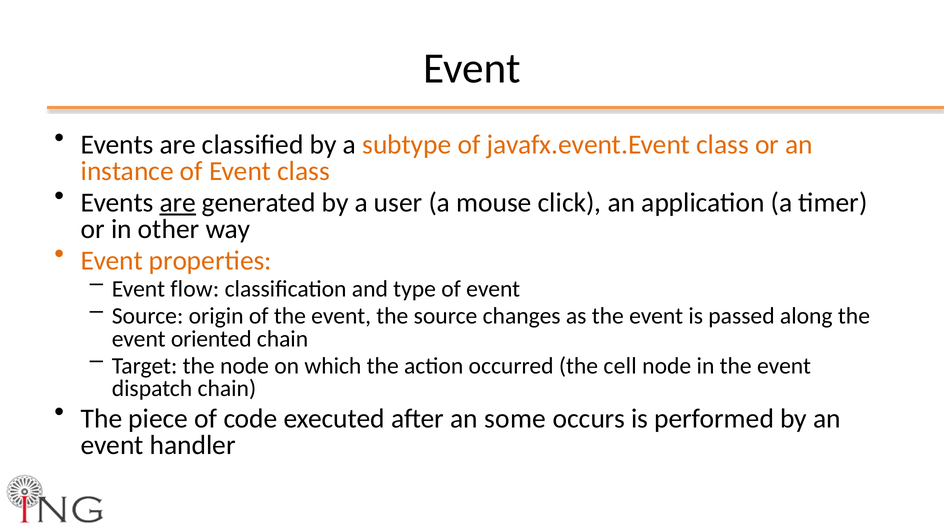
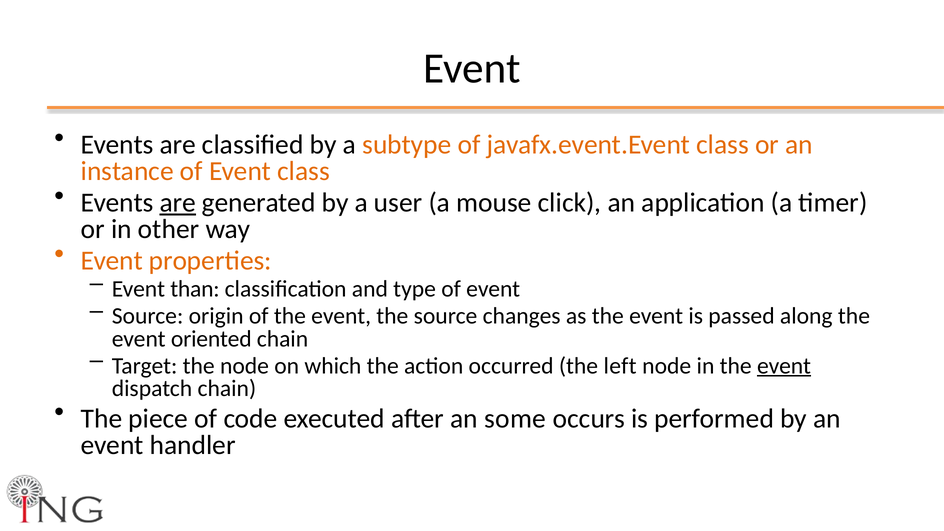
flow: flow -> than
cell: cell -> left
event at (784, 366) underline: none -> present
